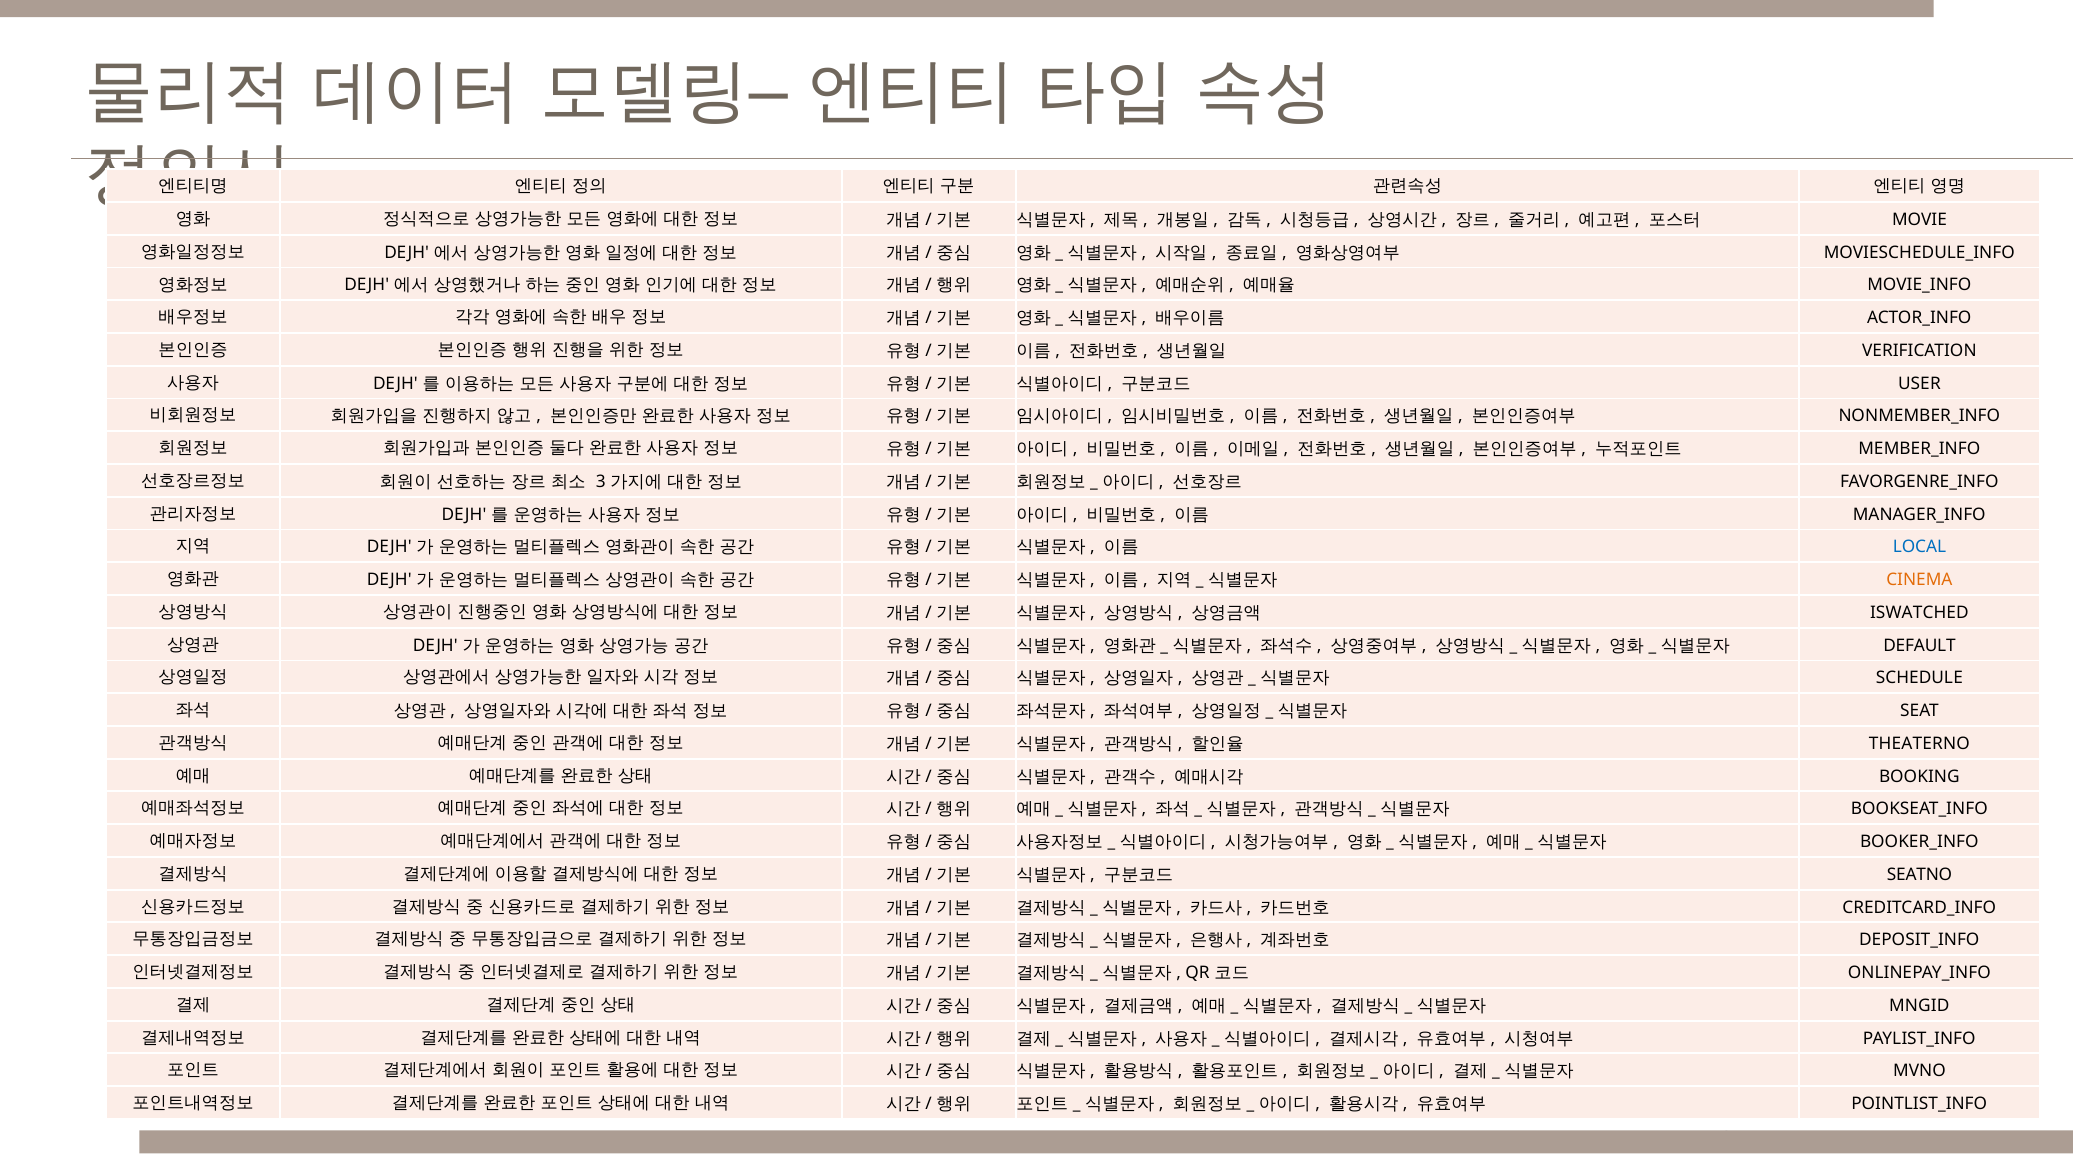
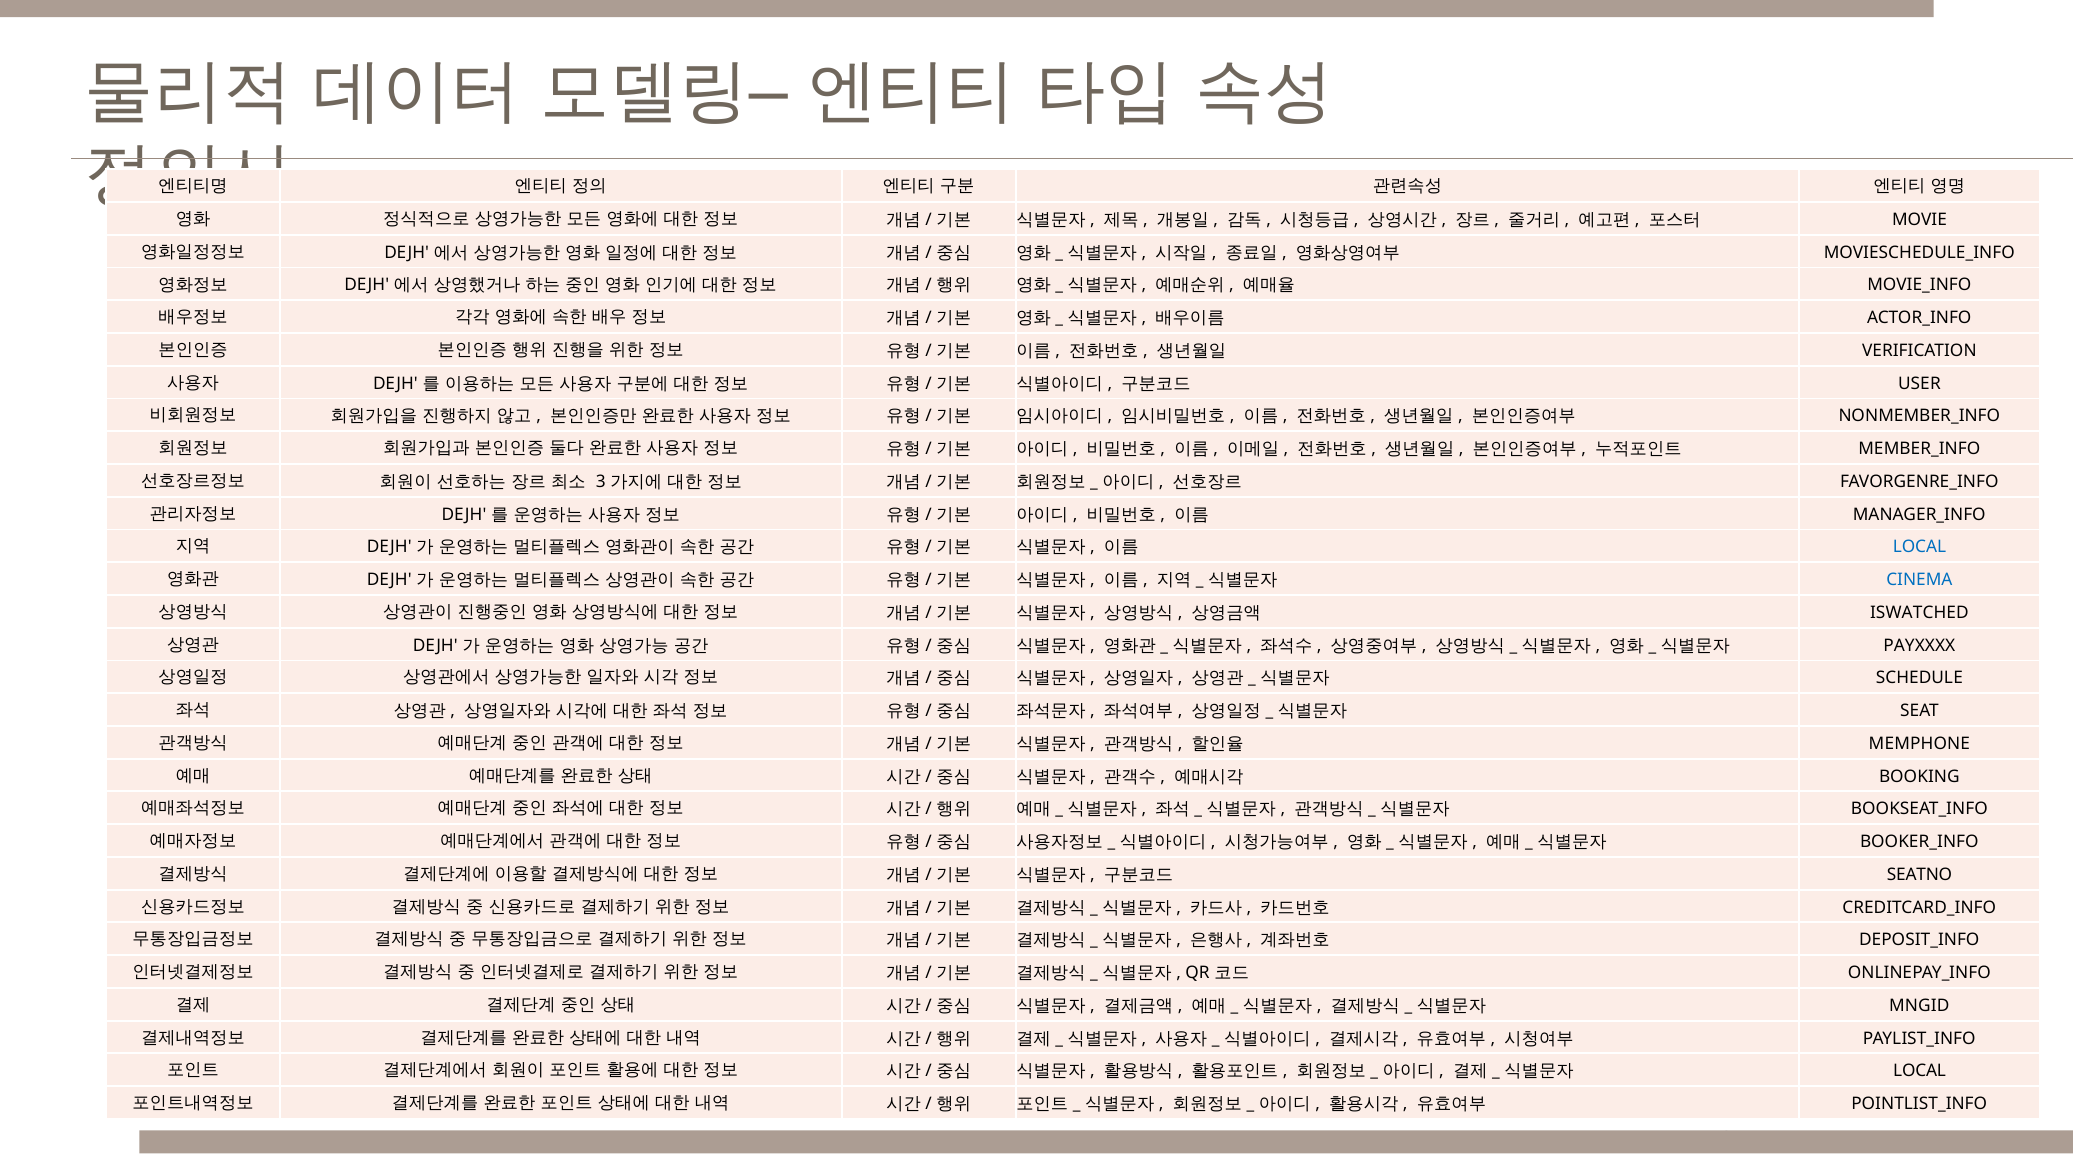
CINEMA colour: orange -> blue
DEFAULT: DEFAULT -> PAYXXXX
THEATERNO: THEATERNO -> MEMPHONE
MVNO at (1920, 1071): MVNO -> LOCAL
